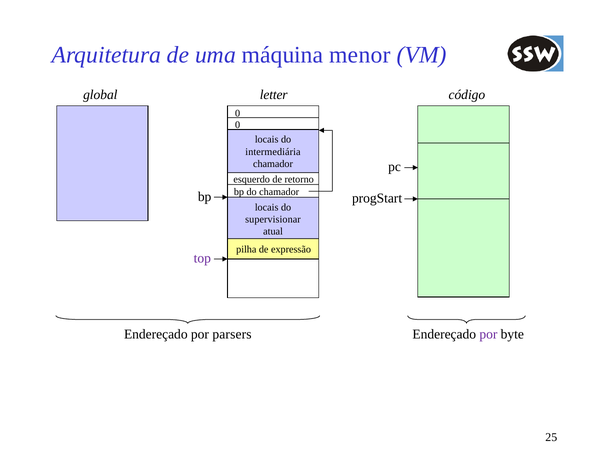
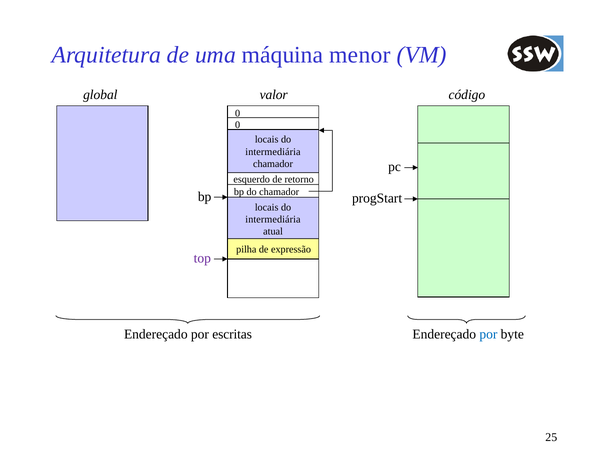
letter: letter -> valor
supervisionar at (273, 219): supervisionar -> intermediária
parsers: parsers -> escritas
por at (488, 334) colour: purple -> blue
